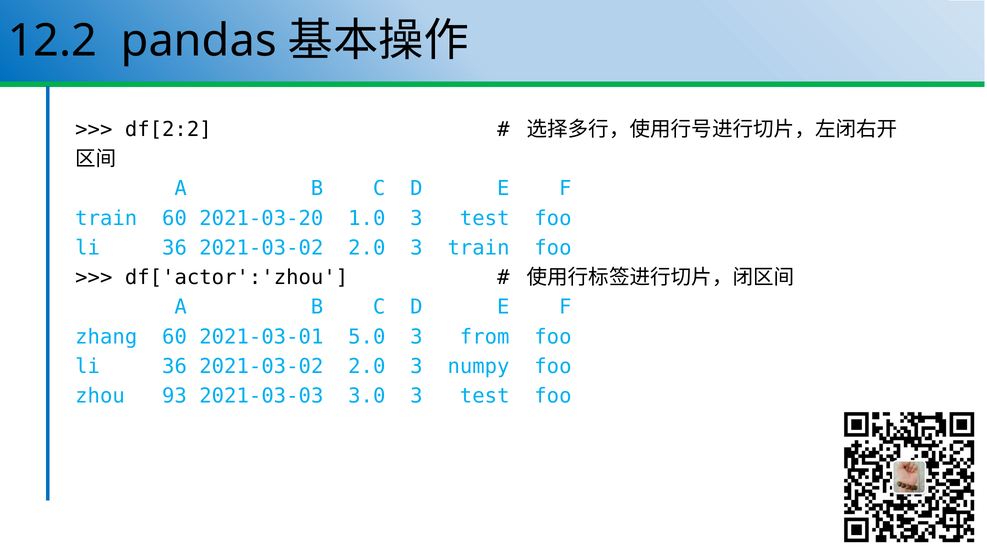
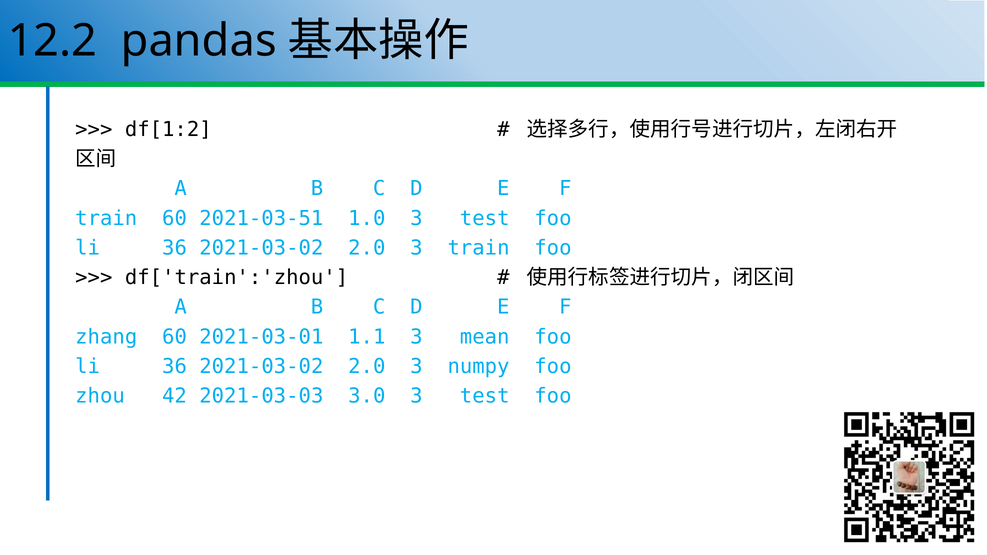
df[2:2: df[2:2 -> df[1:2
2021-03-20: 2021-03-20 -> 2021-03-51
df['actor':'zhou: df['actor':'zhou -> df['train':'zhou
5.0: 5.0 -> 1.1
from: from -> mean
93: 93 -> 42
